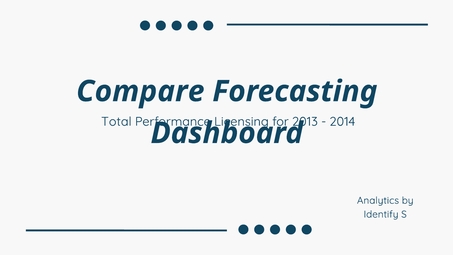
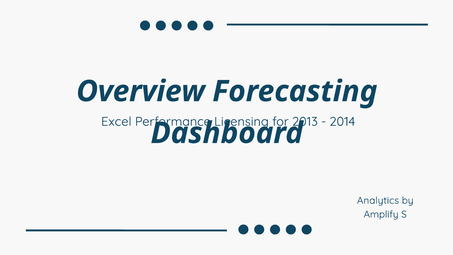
Compare: Compare -> Overview
Total: Total -> Excel
Identify: Identify -> Amplify
